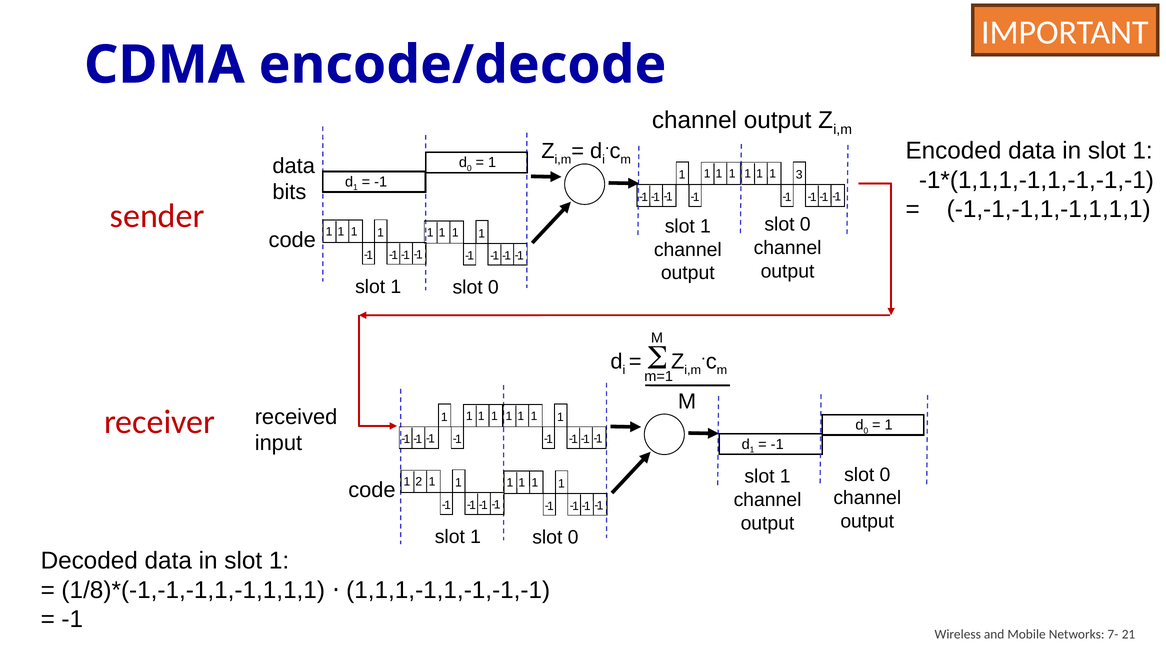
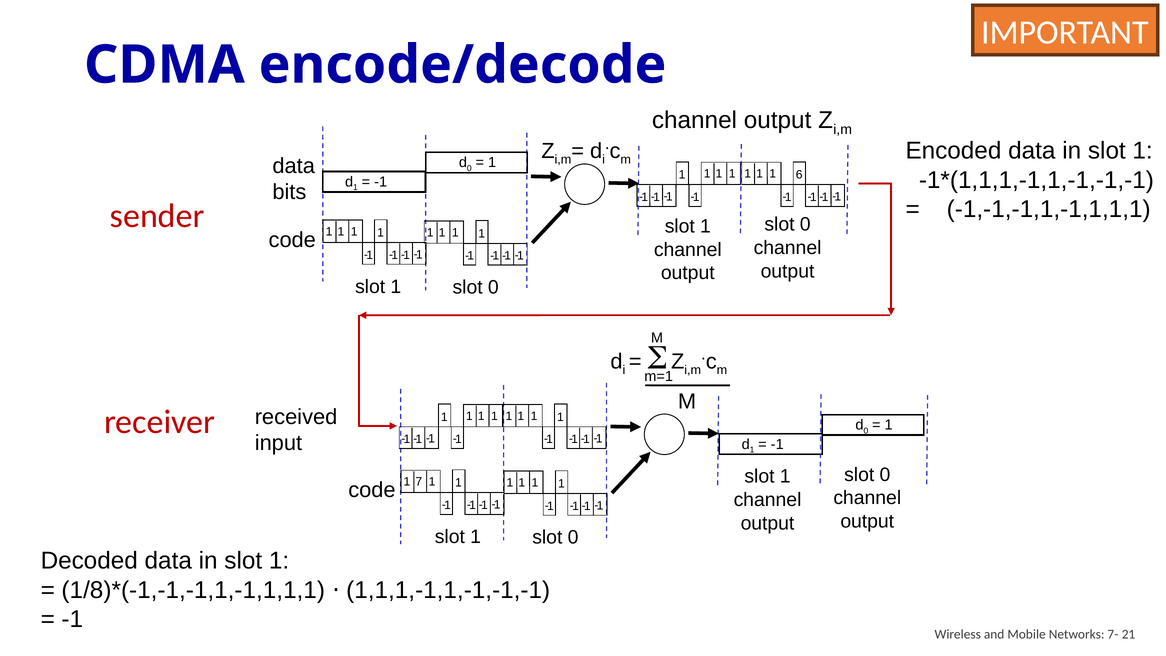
3: 3 -> 6
2: 2 -> 7
